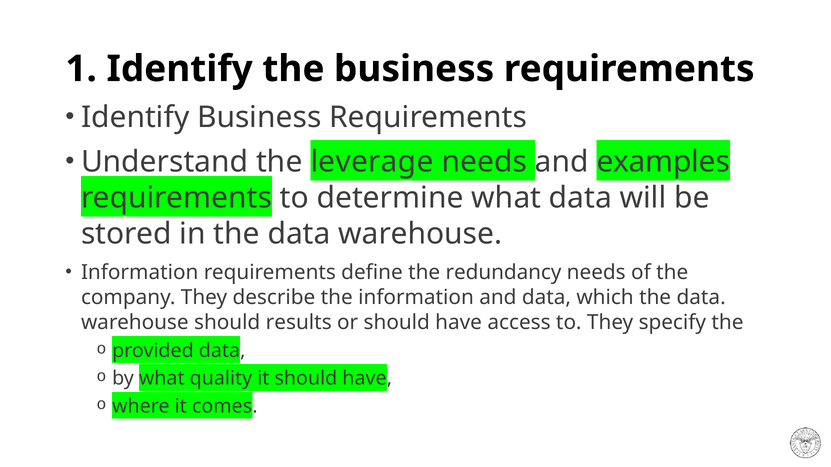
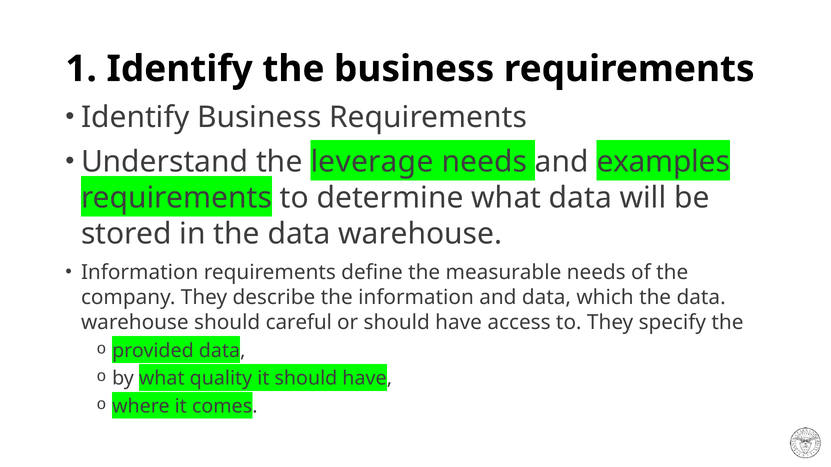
redundancy: redundancy -> measurable
results: results -> careful
